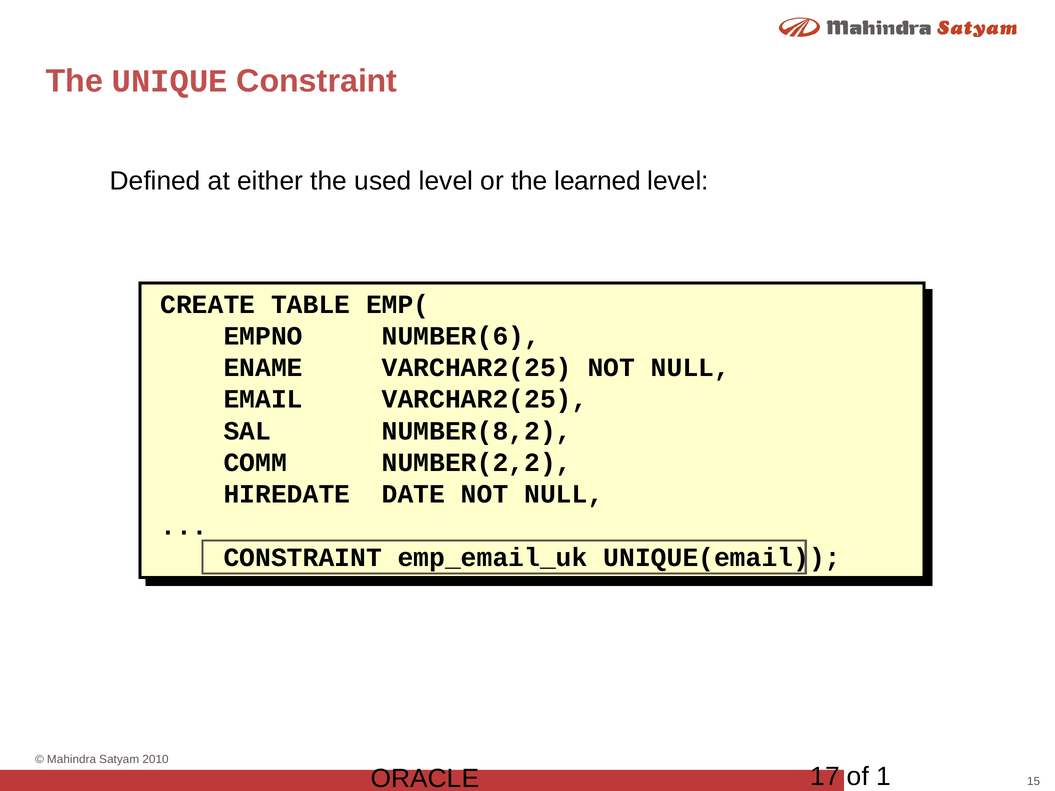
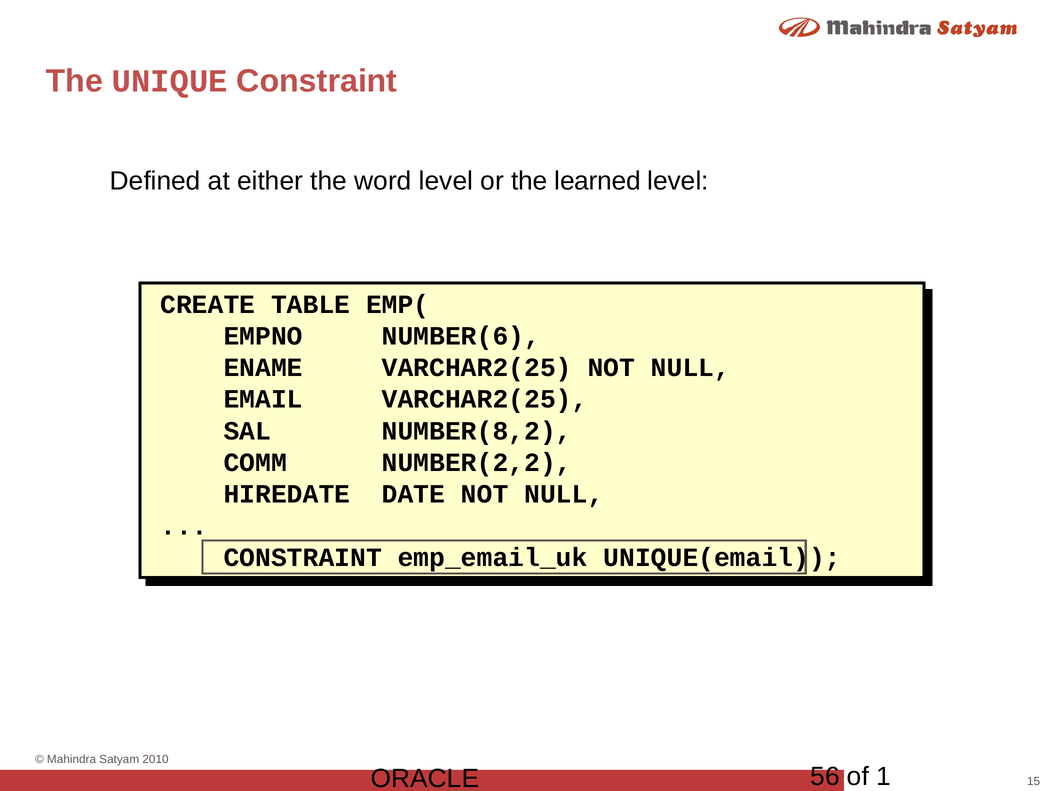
used: used -> word
17: 17 -> 56
